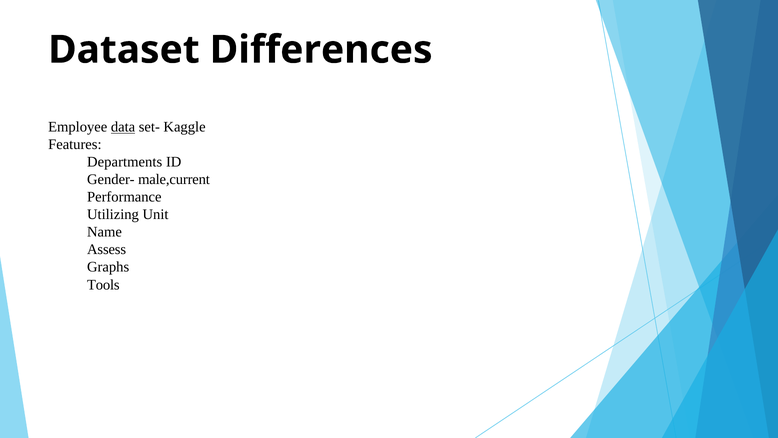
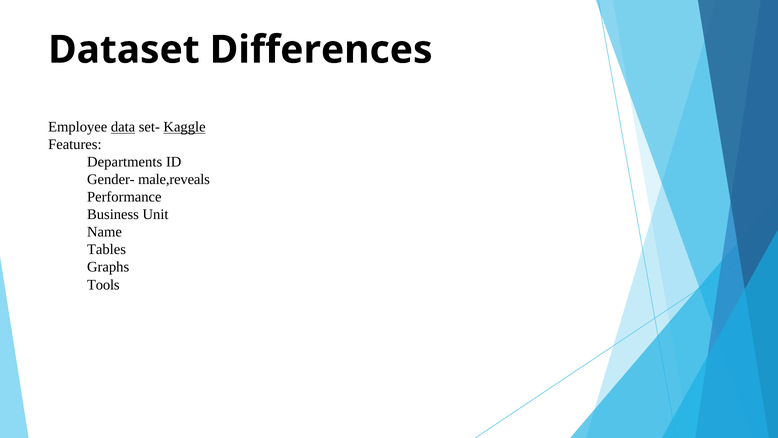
Kaggle underline: none -> present
male,current: male,current -> male,reveals
Utilizing: Utilizing -> Business
Assess: Assess -> Tables
